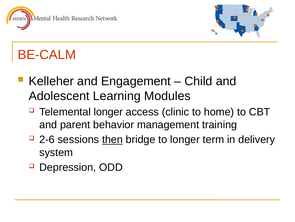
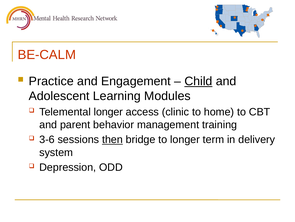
Kelleher: Kelleher -> Practice
Child underline: none -> present
2-6: 2-6 -> 3-6
